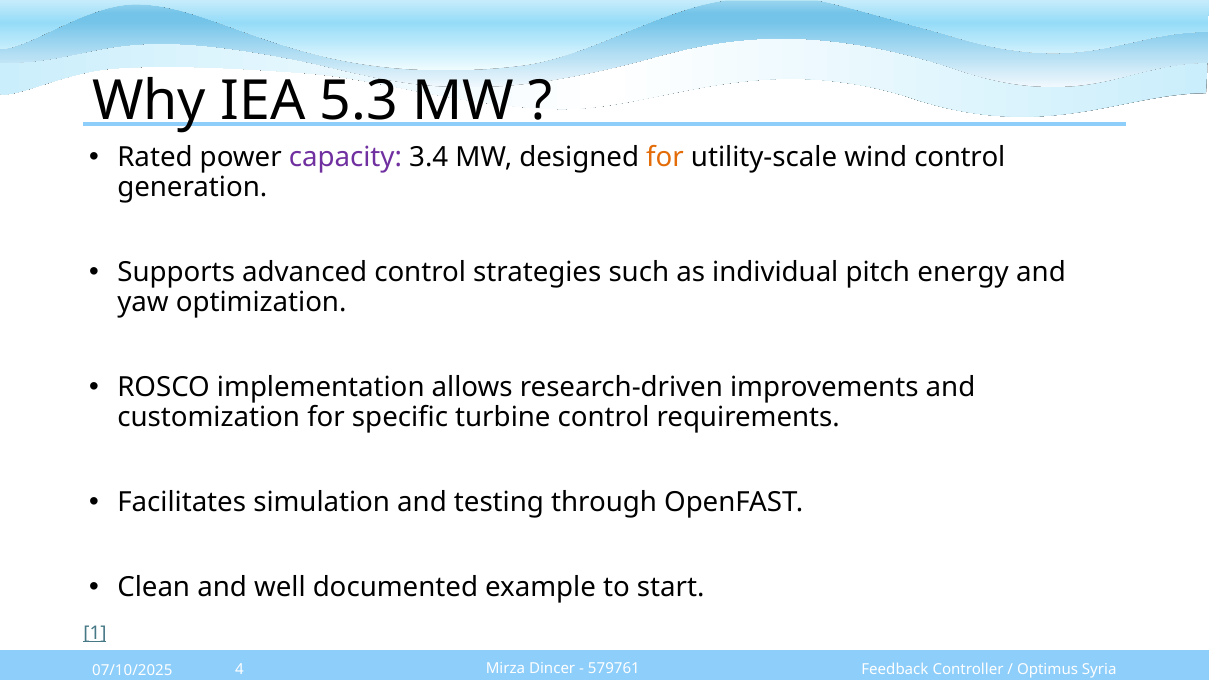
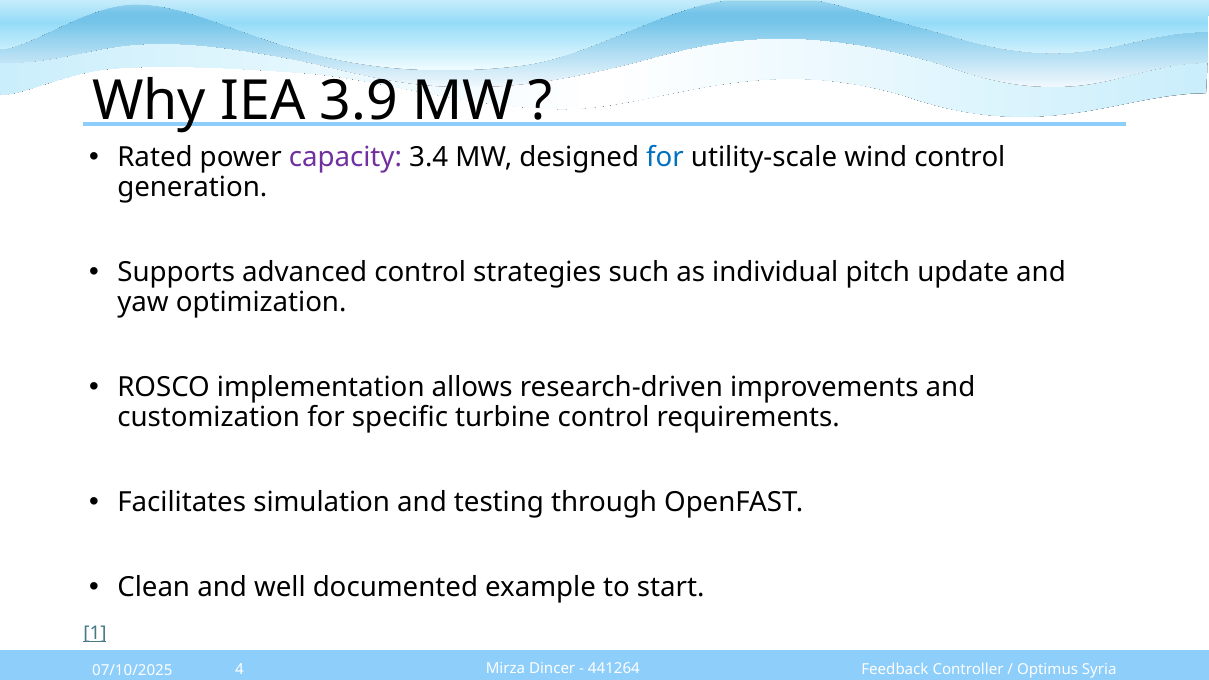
5.3: 5.3 -> 3.9
for at (665, 158) colour: orange -> blue
energy: energy -> update
579761: 579761 -> 441264
